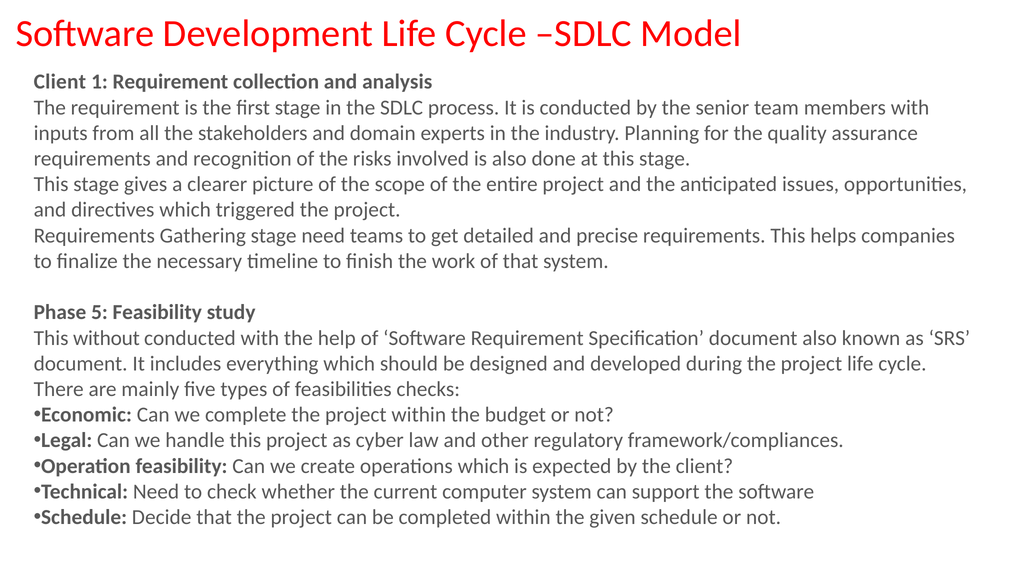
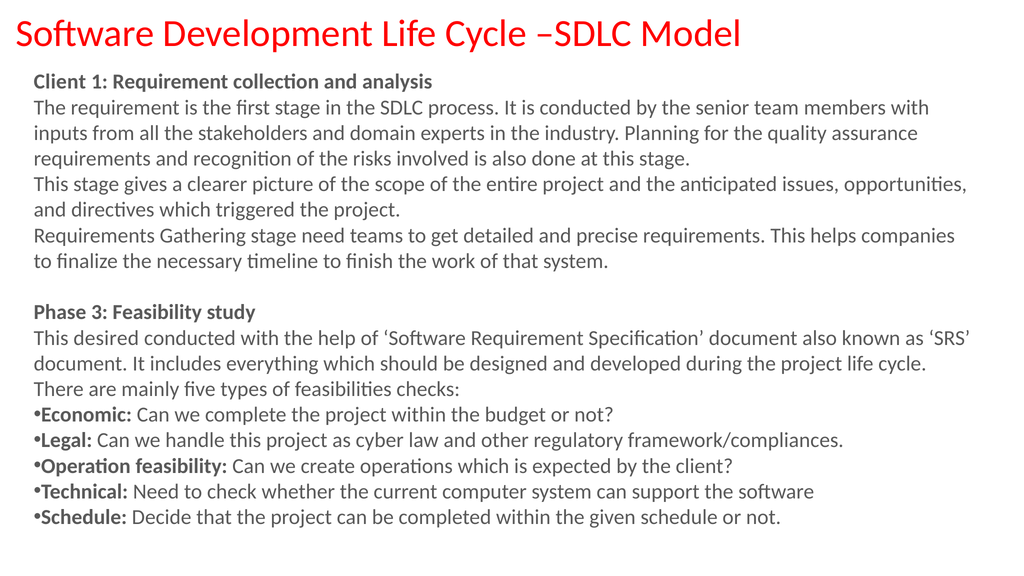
5: 5 -> 3
without: without -> desired
